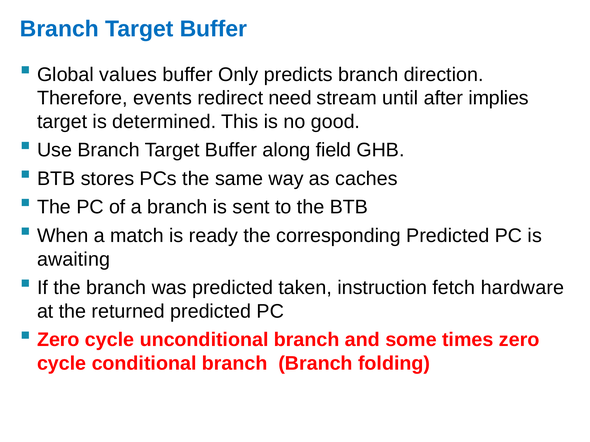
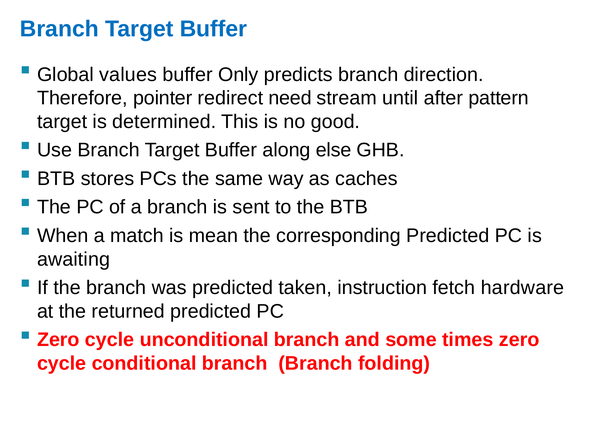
events: events -> pointer
implies: implies -> pattern
field: field -> else
ready: ready -> mean
